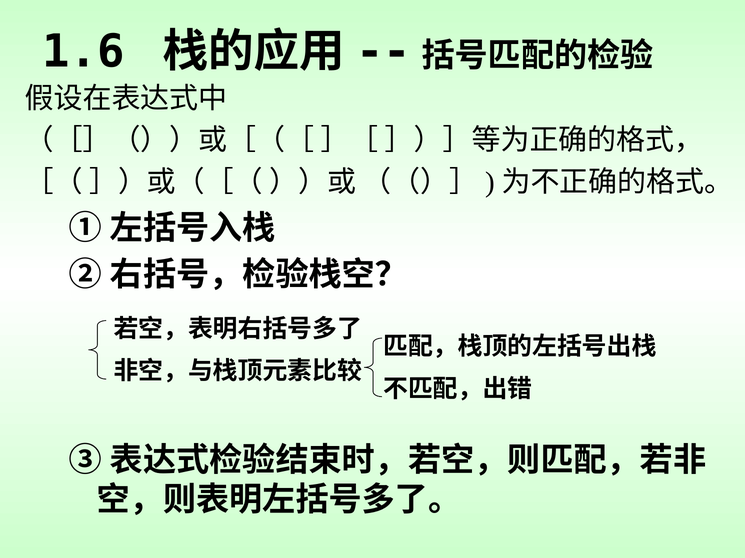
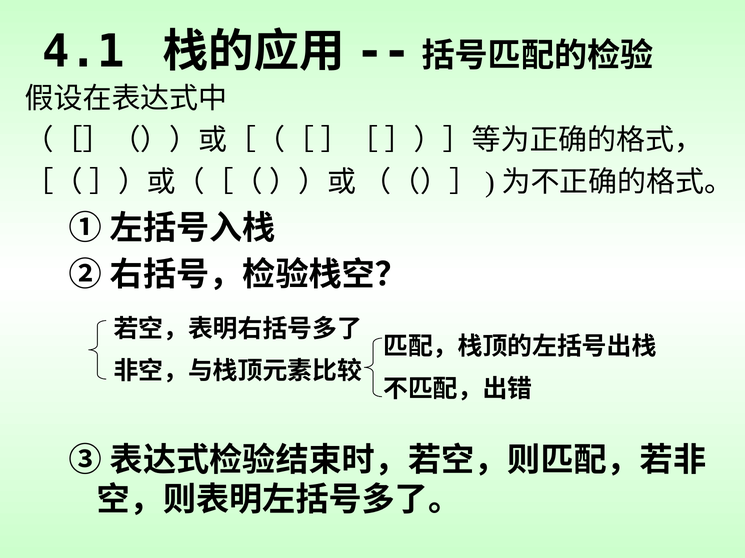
1.6: 1.6 -> 4.1
